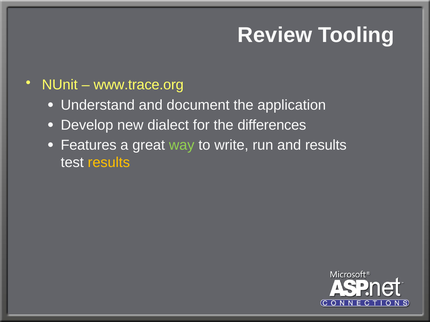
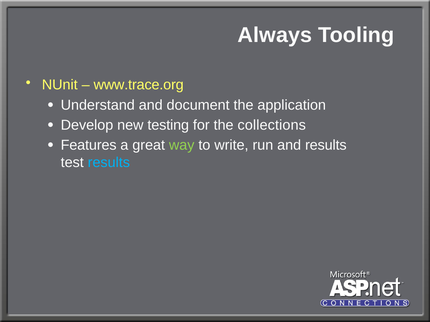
Review: Review -> Always
dialect: dialect -> testing
differences: differences -> collections
results at (109, 163) colour: yellow -> light blue
